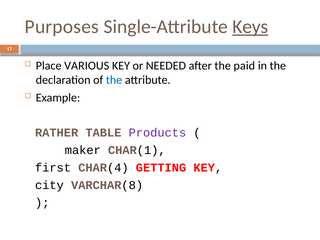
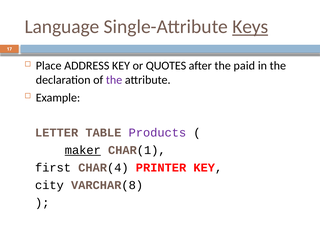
Purposes: Purposes -> Language
VARIOUS: VARIOUS -> ADDRESS
NEEDED: NEEDED -> QUOTES
the at (114, 80) colour: blue -> purple
RATHER: RATHER -> LETTER
maker underline: none -> present
GETTING: GETTING -> PRINTER
